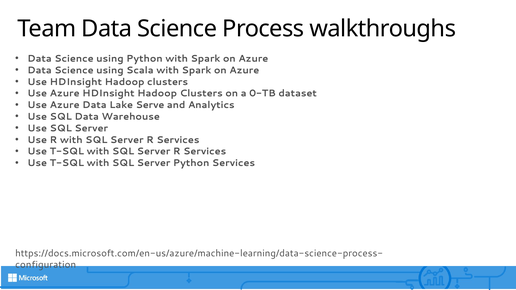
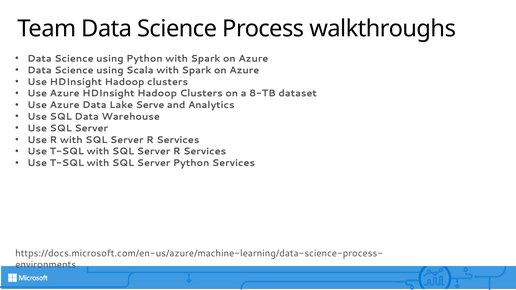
0-TB: 0-TB -> 8-TB
configuration: configuration -> environments
